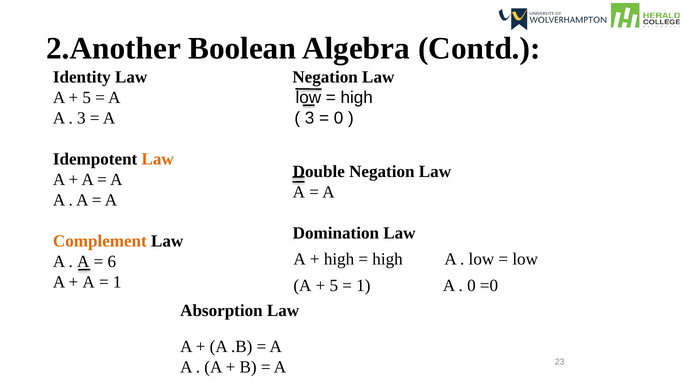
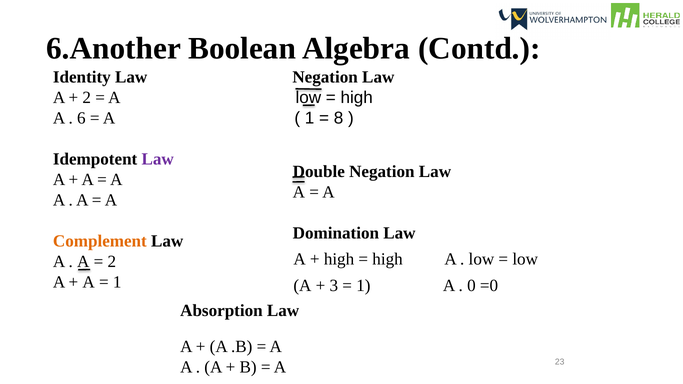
2.Another: 2.Another -> 6.Another
5 at (87, 98): 5 -> 2
3 at (81, 118): 3 -> 6
3 at (310, 118): 3 -> 1
0 at (339, 118): 0 -> 8
Law at (158, 159) colour: orange -> purple
6 at (112, 262): 6 -> 2
5 at (334, 286): 5 -> 3
